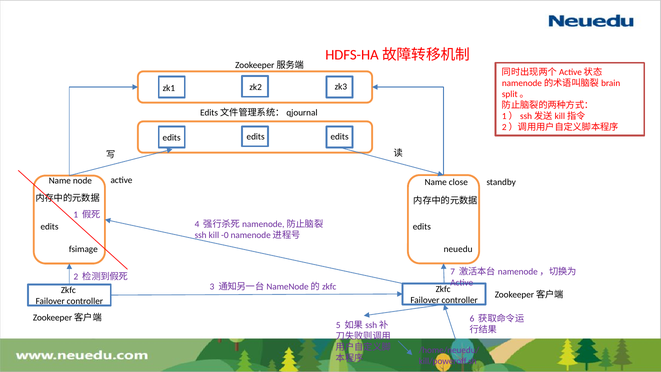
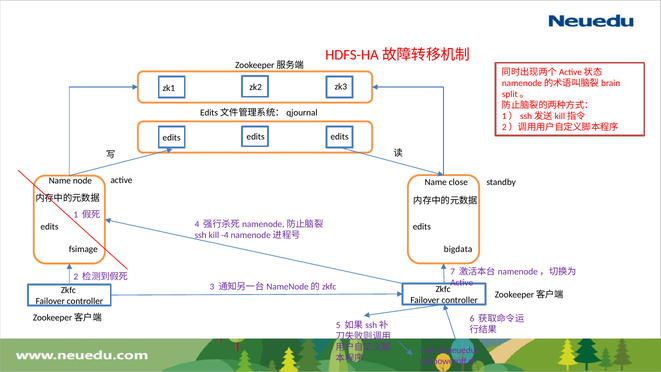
-0: -0 -> -4
neuedu: neuedu -> bigdata
